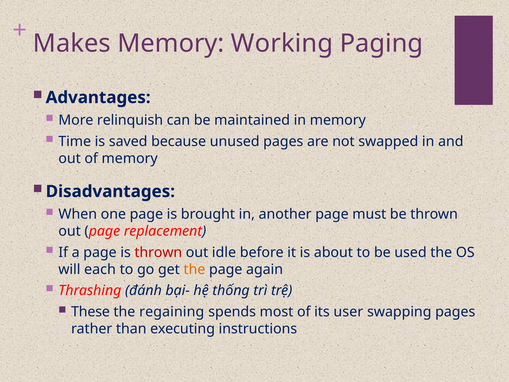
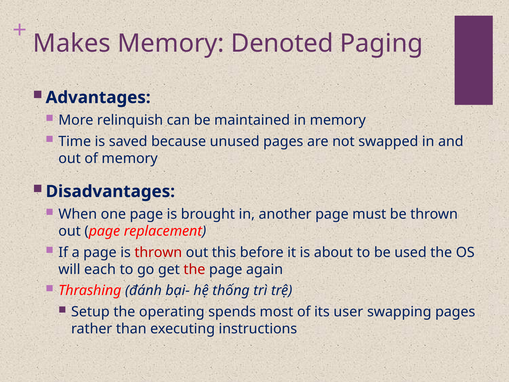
Working: Working -> Denoted
idle: idle -> this
the at (194, 269) colour: orange -> red
These: These -> Setup
regaining: regaining -> operating
